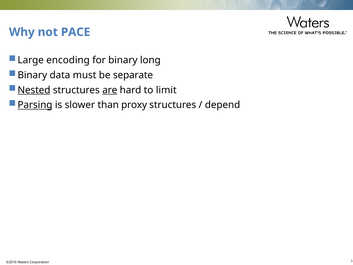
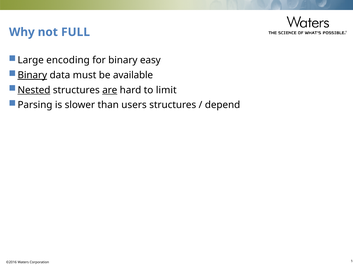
PACE: PACE -> FULL
long: long -> easy
Binary at (32, 75) underline: none -> present
separate: separate -> available
Parsing underline: present -> none
proxy: proxy -> users
